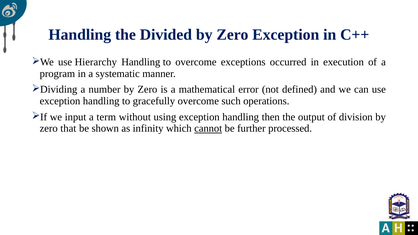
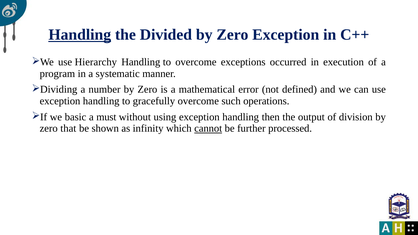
Handling at (80, 35) underline: none -> present
input: input -> basic
term: term -> must
